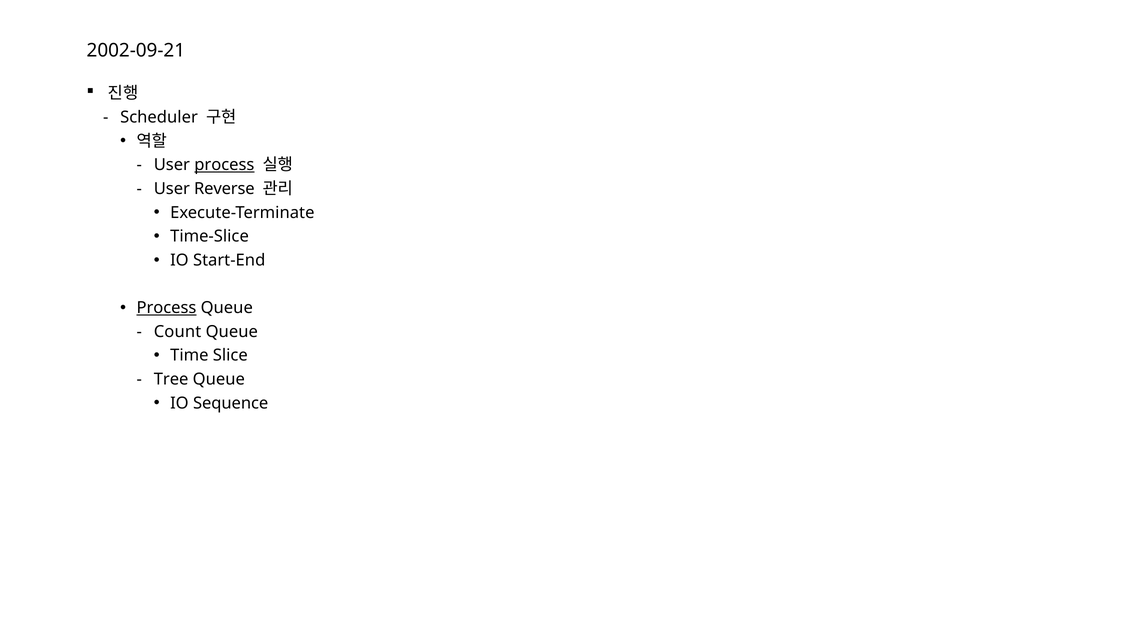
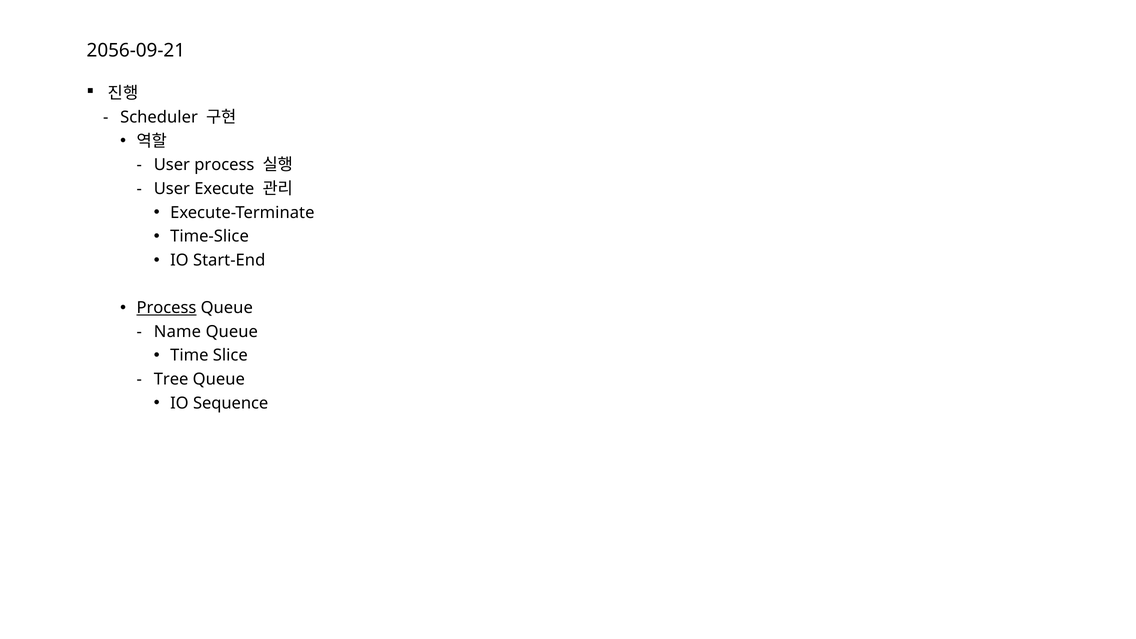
2002-09-21: 2002-09-21 -> 2056-09-21
process at (224, 165) underline: present -> none
Reverse: Reverse -> Execute
Count: Count -> Name
